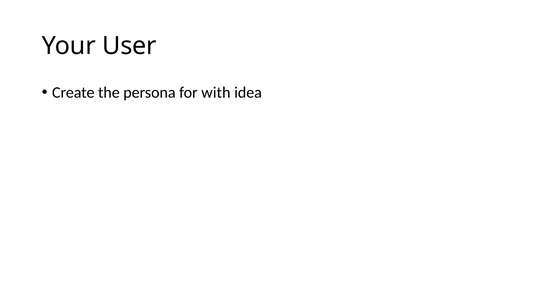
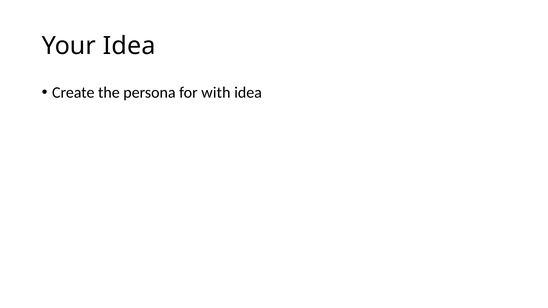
Your User: User -> Idea
